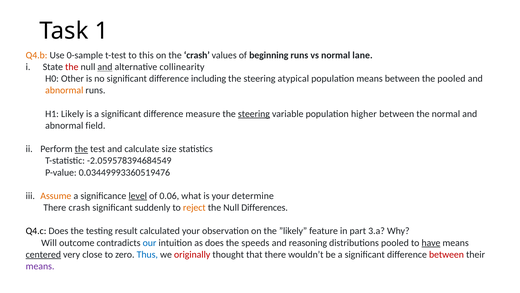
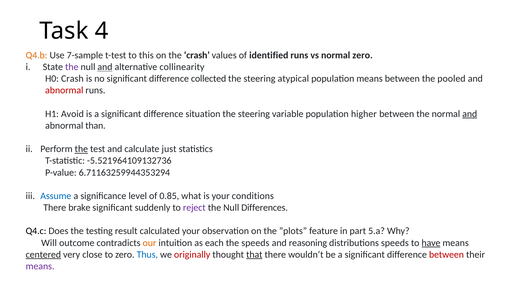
1: 1 -> 4
0-sample: 0-sample -> 7-sample
beginning: beginning -> identified
normal lane: lane -> zero
the at (72, 67) colour: red -> purple
H0 Other: Other -> Crash
including: including -> collected
abnormal at (64, 90) colour: orange -> red
Likely: Likely -> Avoid
measure: measure -> situation
steering at (254, 114) underline: present -> none
and at (470, 114) underline: none -> present
field: field -> than
size: size -> just
-2.059578394684549: -2.059578394684549 -> -5.521964109132736
0.03449993360519476: 0.03449993360519476 -> 6.71163259944353294
Assume colour: orange -> blue
level underline: present -> none
0.06: 0.06 -> 0.85
determine: determine -> conditions
There crash: crash -> brake
reject colour: orange -> purple
”likely: ”likely -> ”plots
3.a: 3.a -> 5.a
our colour: blue -> orange
as does: does -> each
distributions pooled: pooled -> speeds
that underline: none -> present
